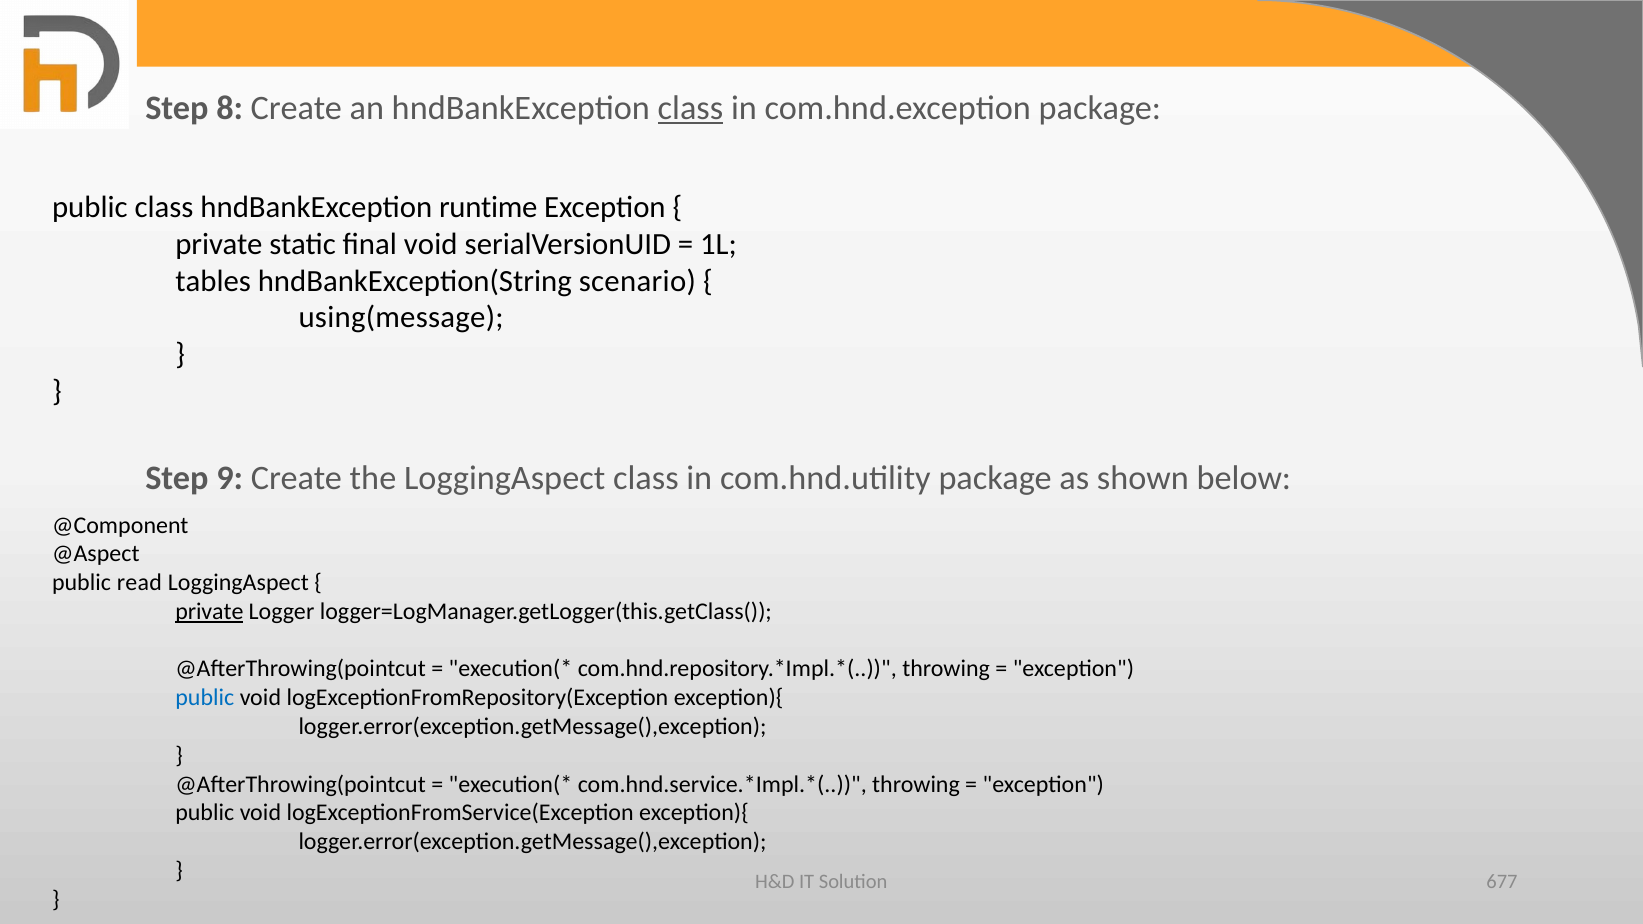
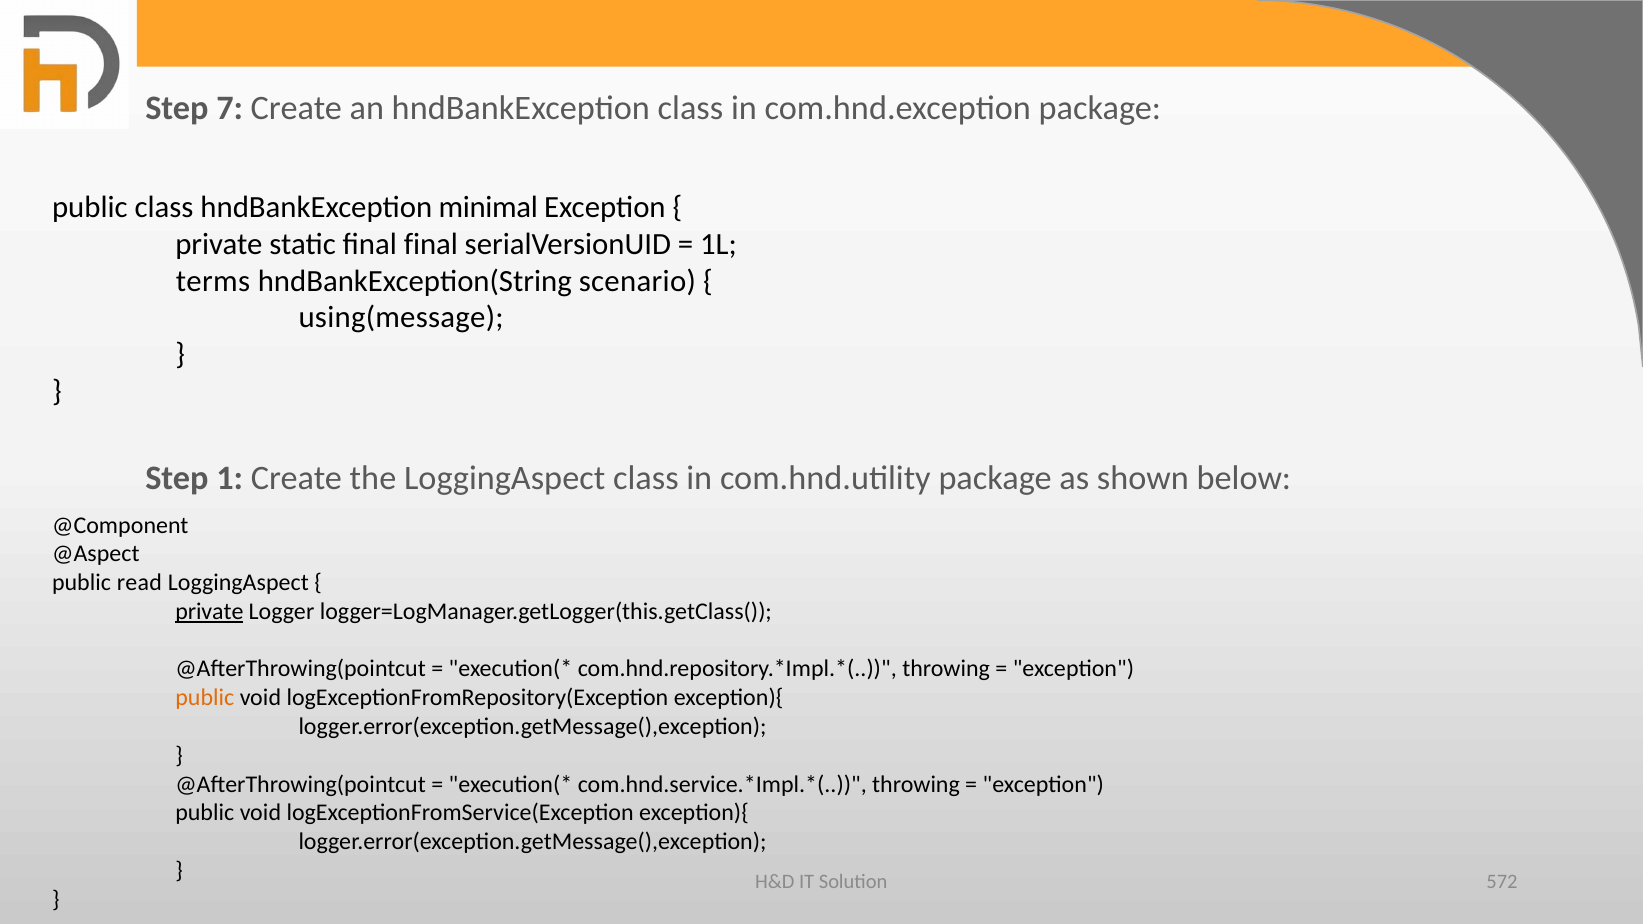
8: 8 -> 7
class at (690, 109) underline: present -> none
runtime: runtime -> minimal
final void: void -> final
tables: tables -> terms
9: 9 -> 1
public at (205, 698) colour: blue -> orange
677: 677 -> 572
